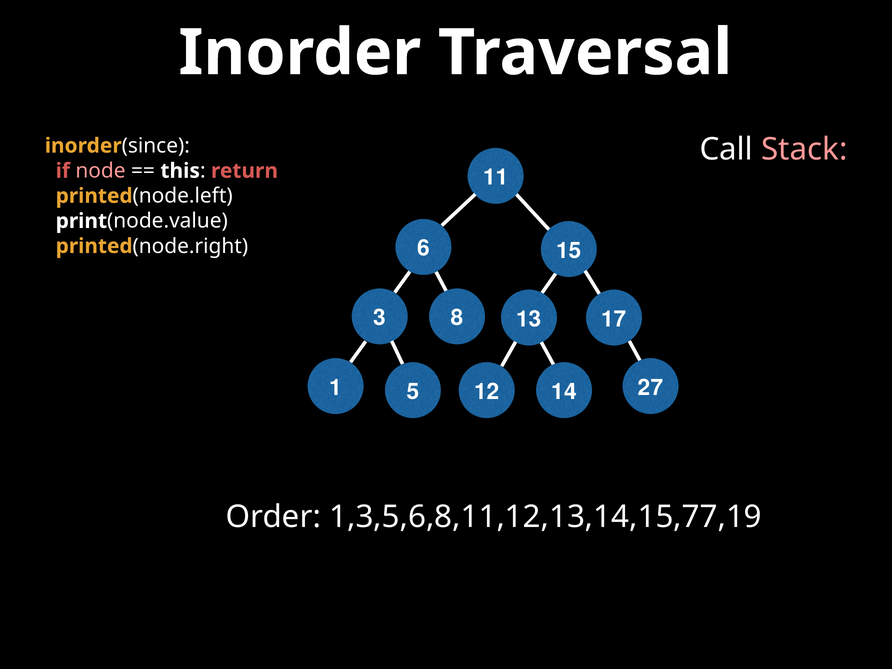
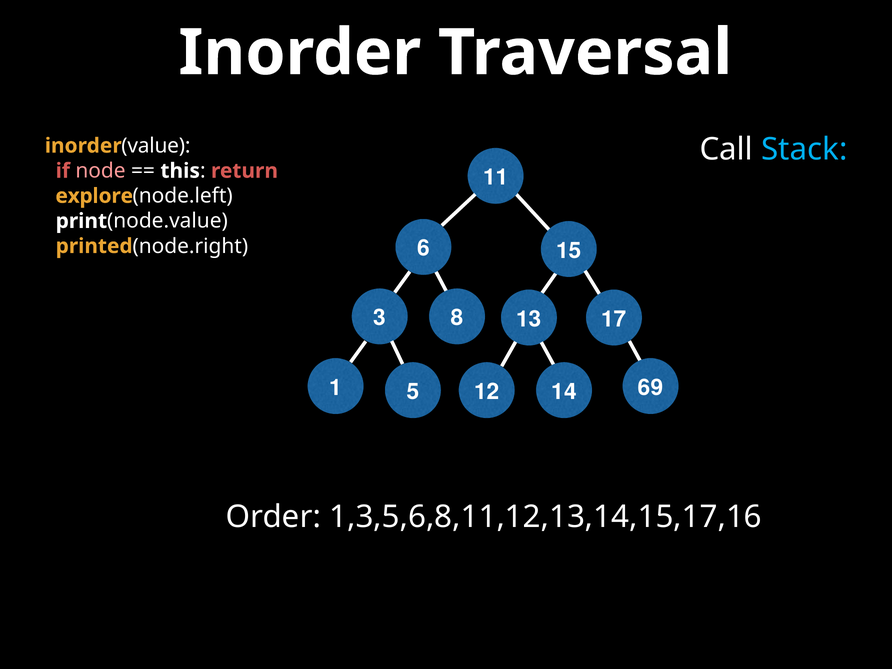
Stack colour: pink -> light blue
since: since -> value
printed at (94, 196): printed -> explore
27: 27 -> 69
1,3,5,6,8,11,12,13,14,15,77,19: 1,3,5,6,8,11,12,13,14,15,77,19 -> 1,3,5,6,8,11,12,13,14,15,17,16
